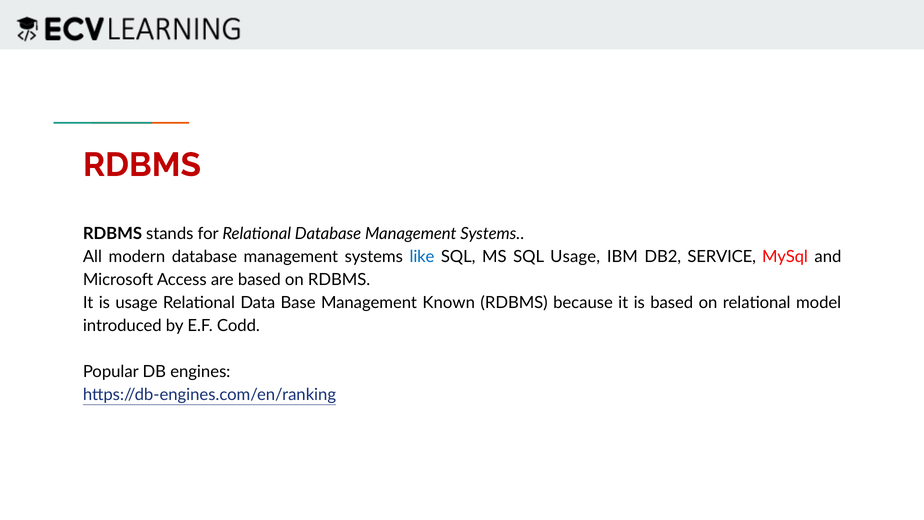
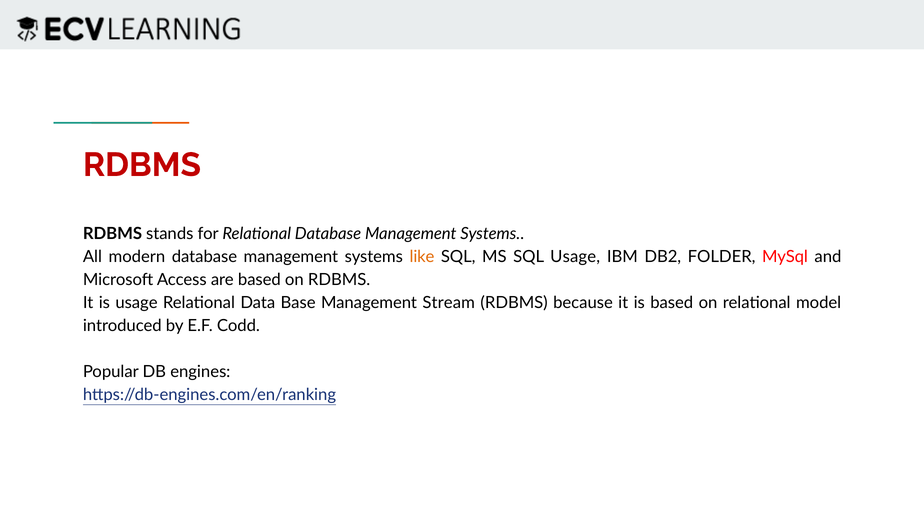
like colour: blue -> orange
SERVICE: SERVICE -> FOLDER
Known: Known -> Stream
